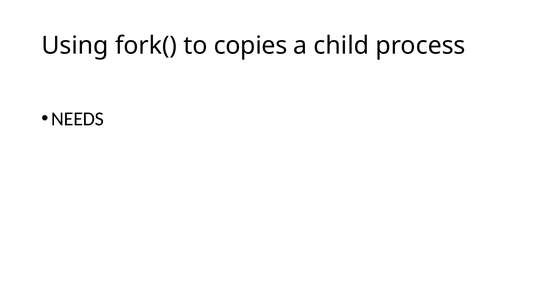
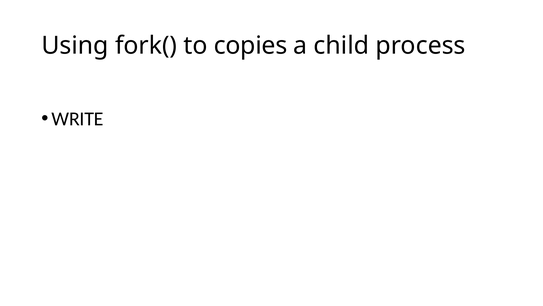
NEEDS: NEEDS -> WRITE
